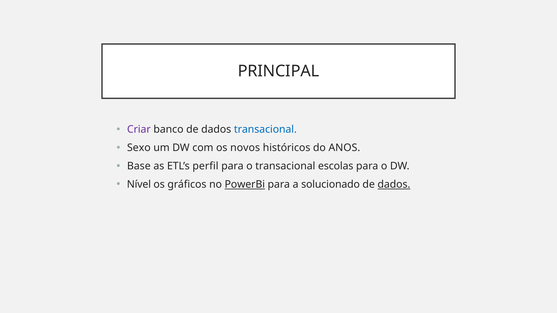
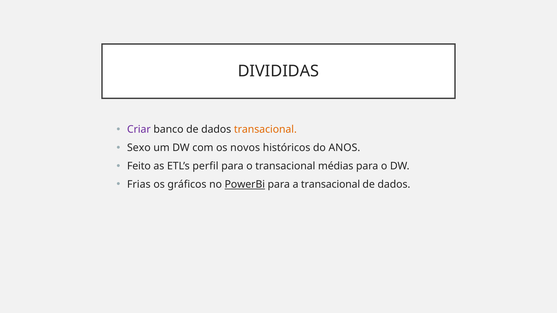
PRINCIPAL: PRINCIPAL -> DIVIDIDAS
transacional at (265, 130) colour: blue -> orange
Base: Base -> Feito
escolas: escolas -> médias
Nível: Nível -> Frias
a solucionado: solucionado -> transacional
dados at (394, 185) underline: present -> none
